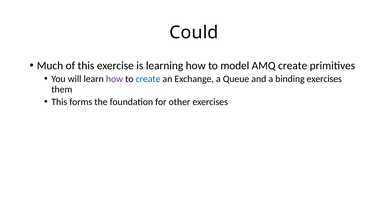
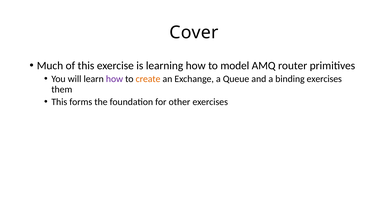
Could: Could -> Cover
AMQ create: create -> router
create at (148, 79) colour: blue -> orange
